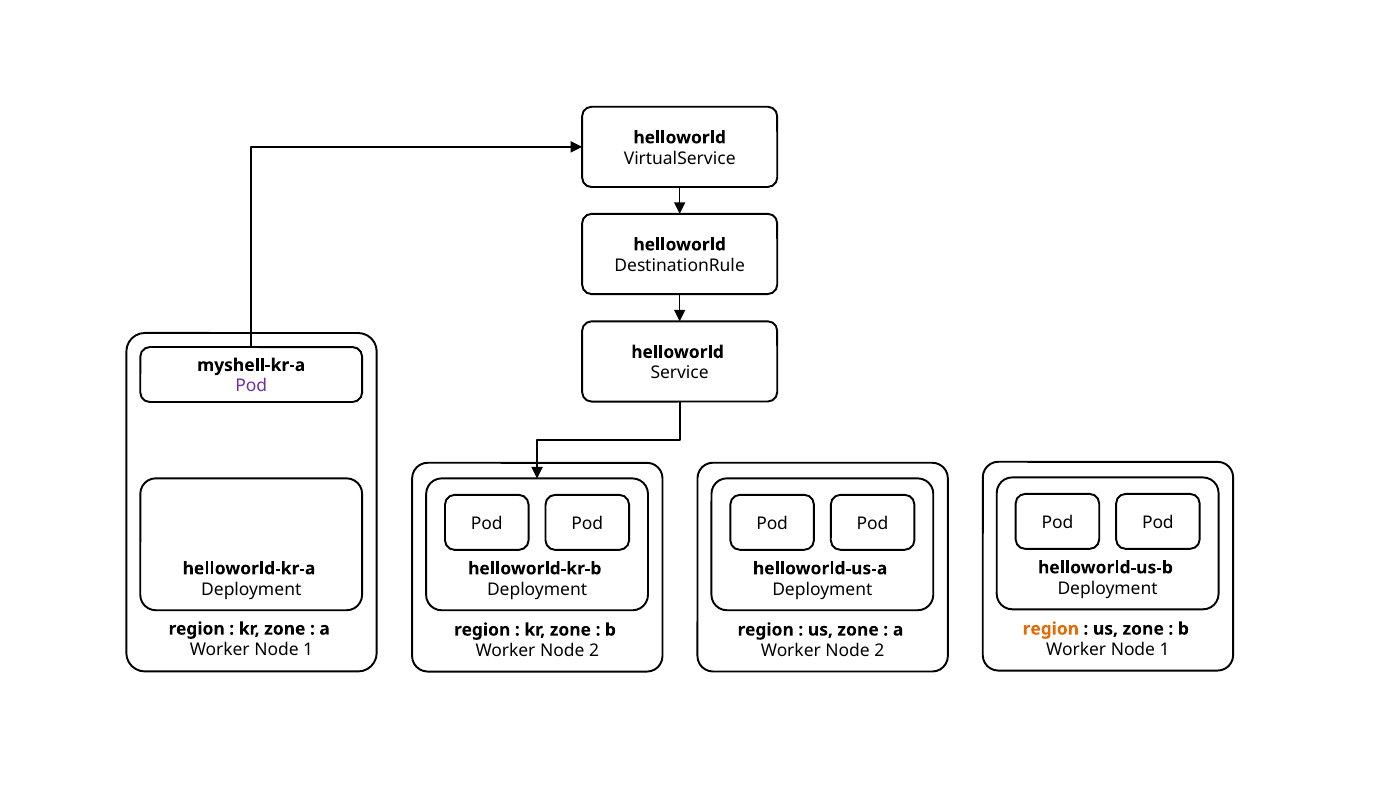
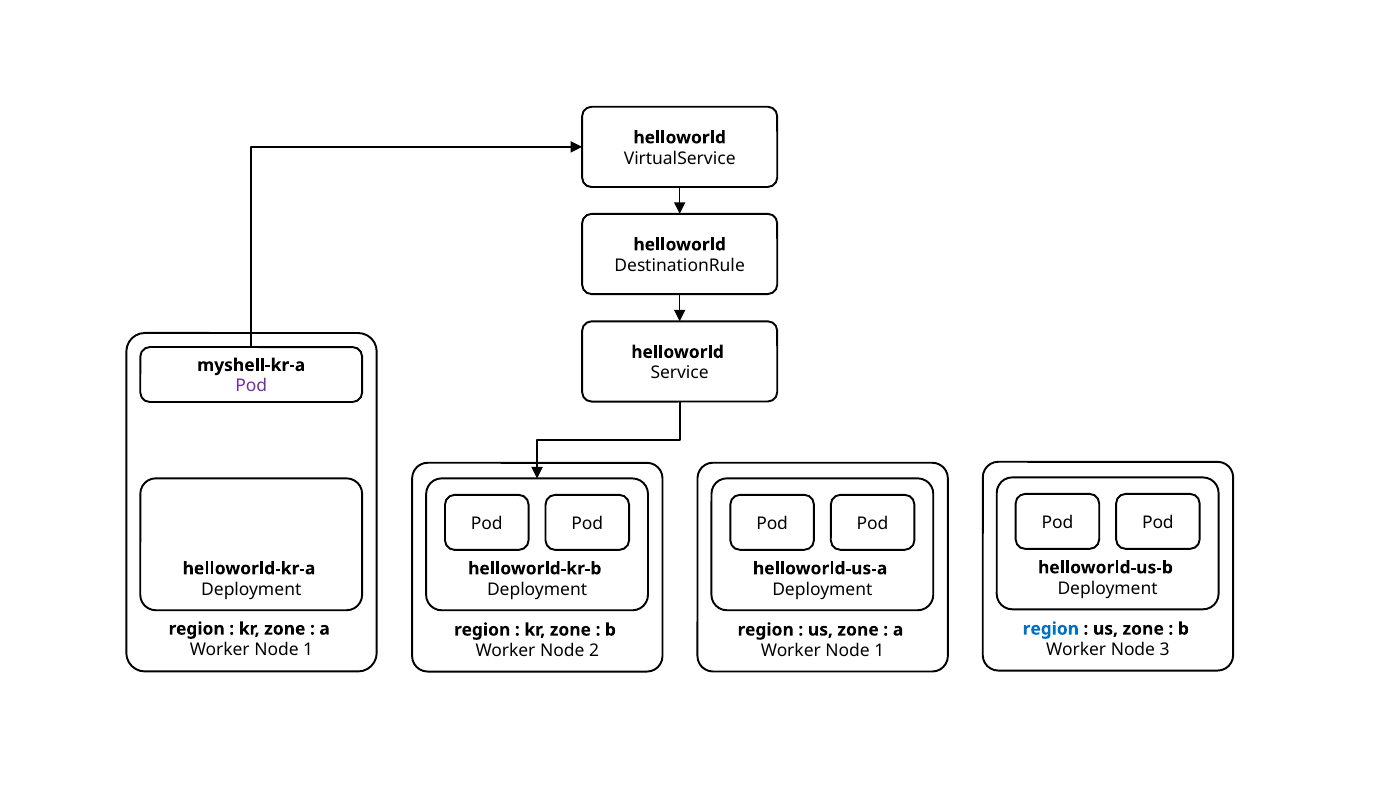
region at (1051, 629) colour: orange -> blue
1 at (1165, 650): 1 -> 3
2 at (879, 651): 2 -> 1
